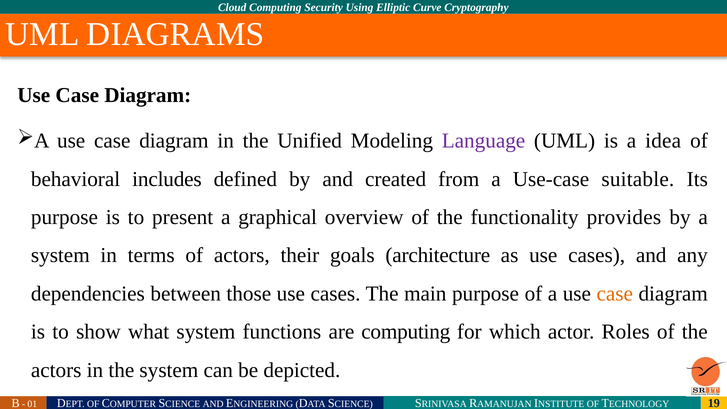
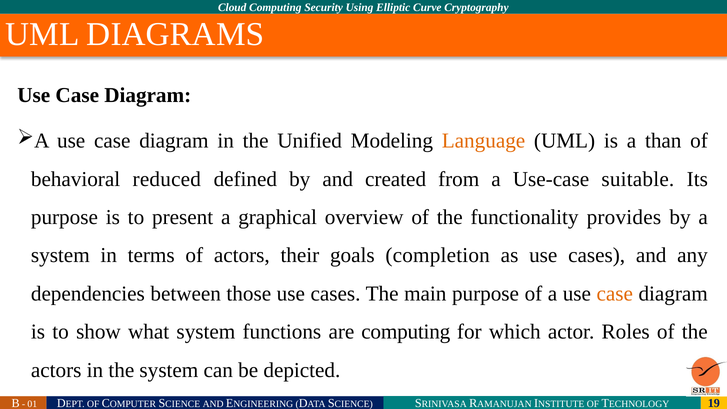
Language colour: purple -> orange
idea: idea -> than
includes: includes -> reduced
architecture: architecture -> completion
